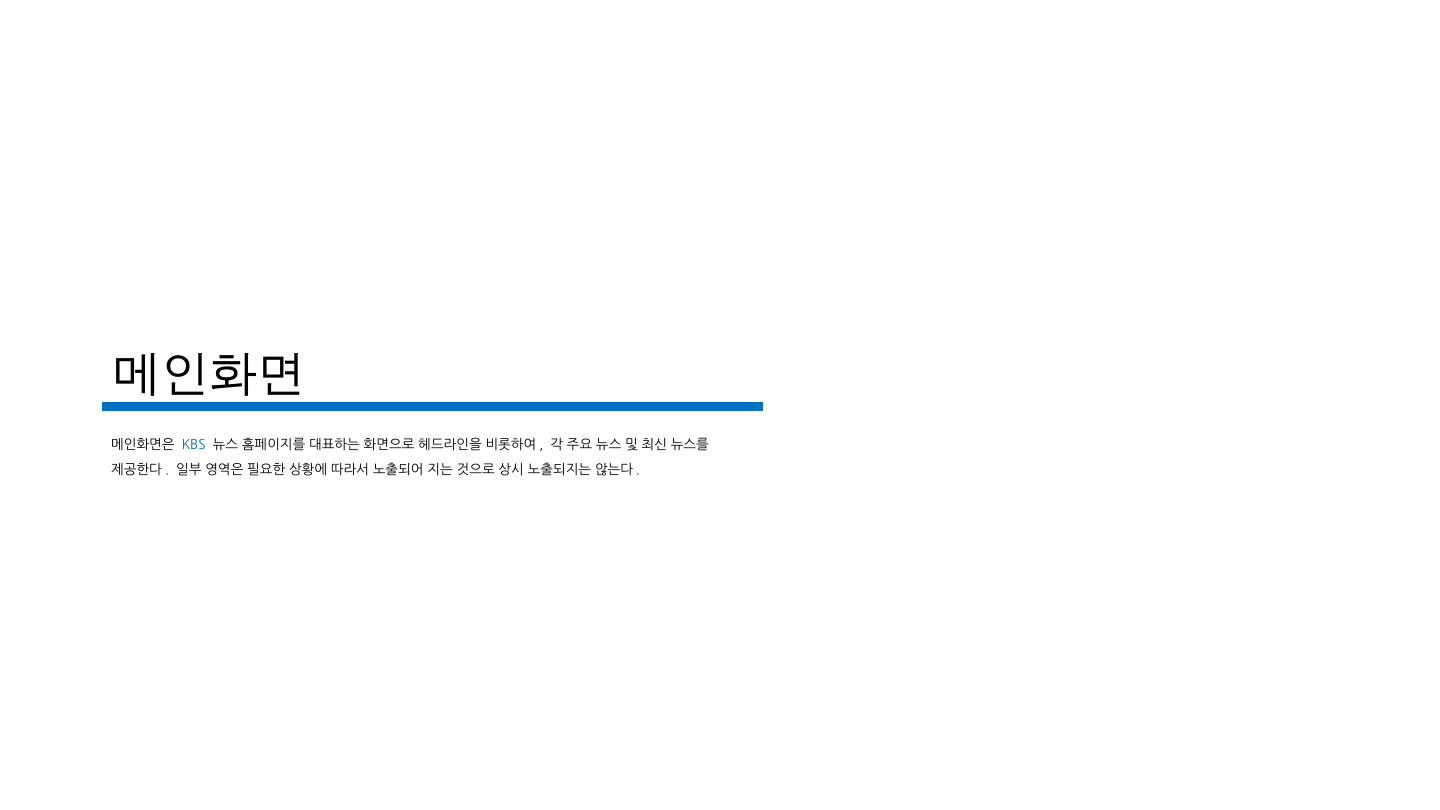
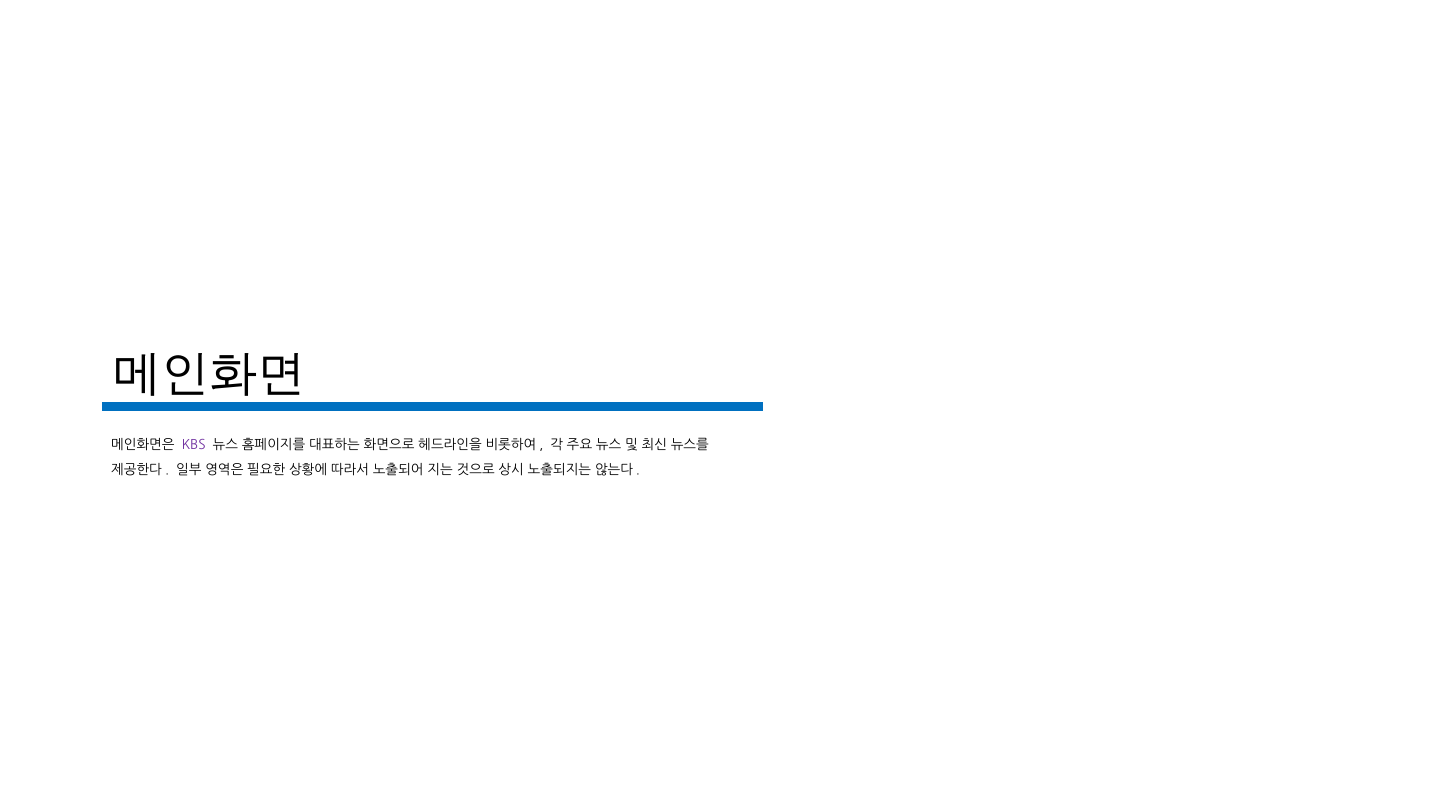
KBS colour: blue -> purple
